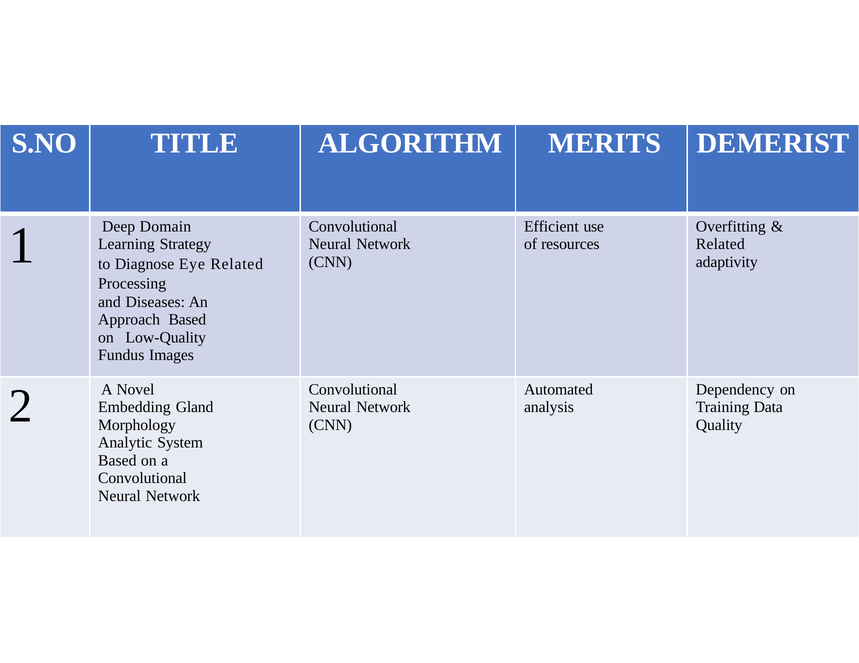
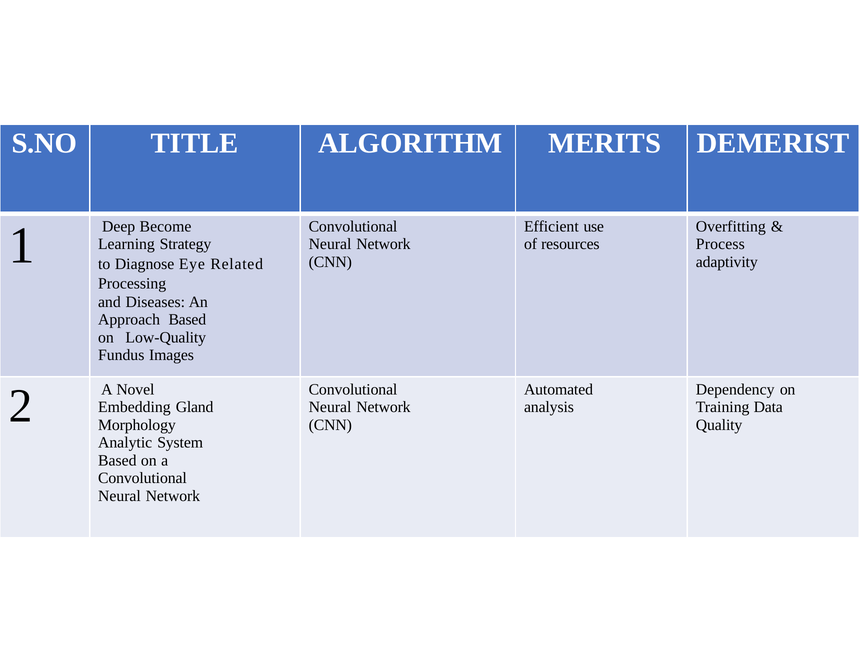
Domain: Domain -> Become
Related at (720, 245): Related -> Process
